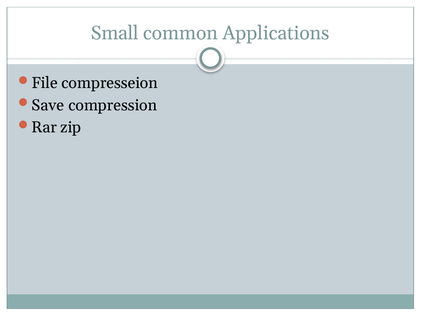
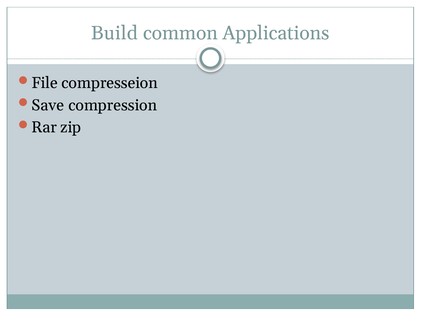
Small: Small -> Build
